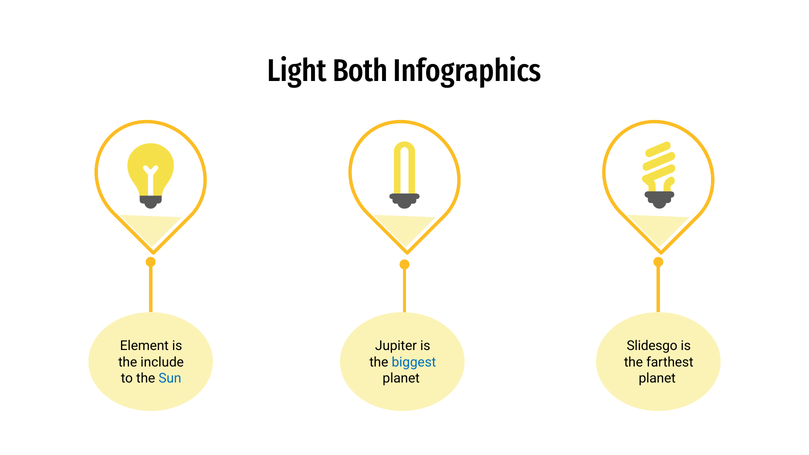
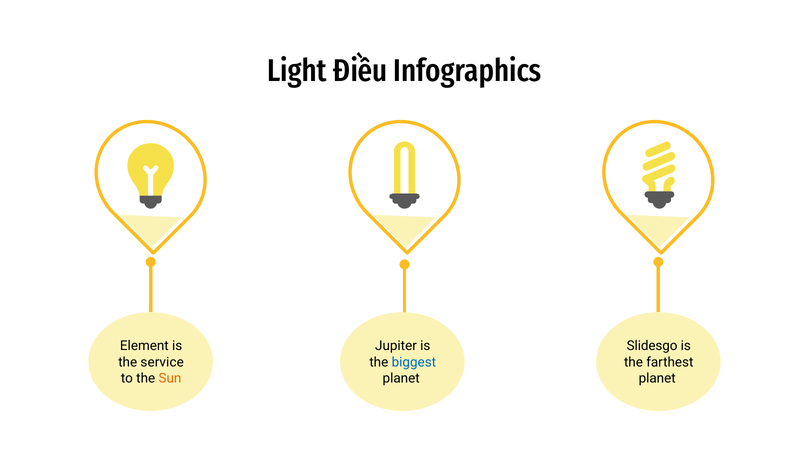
Both: Both -> Điều
include: include -> service
Sun colour: blue -> orange
